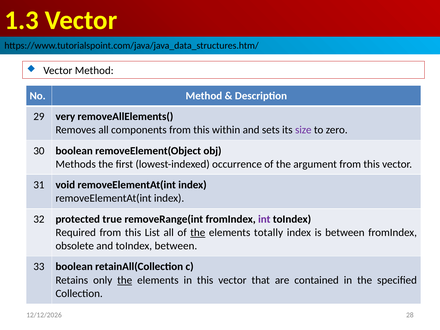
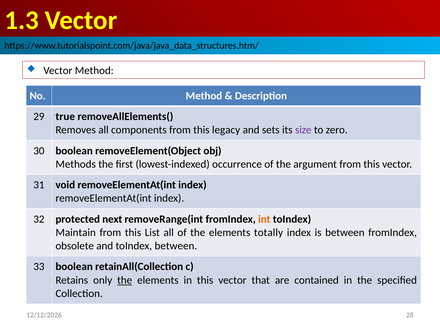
very: very -> true
within: within -> legacy
true: true -> next
int colour: purple -> orange
Required: Required -> Maintain
the at (198, 233) underline: present -> none
